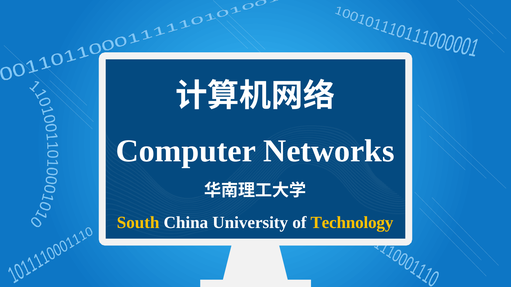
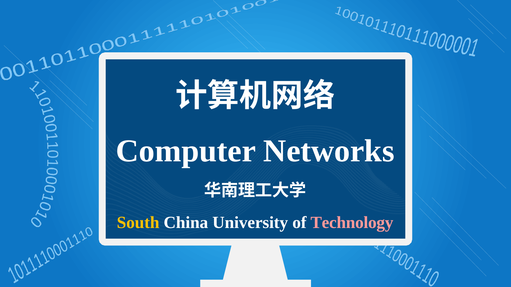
Technology colour: yellow -> pink
